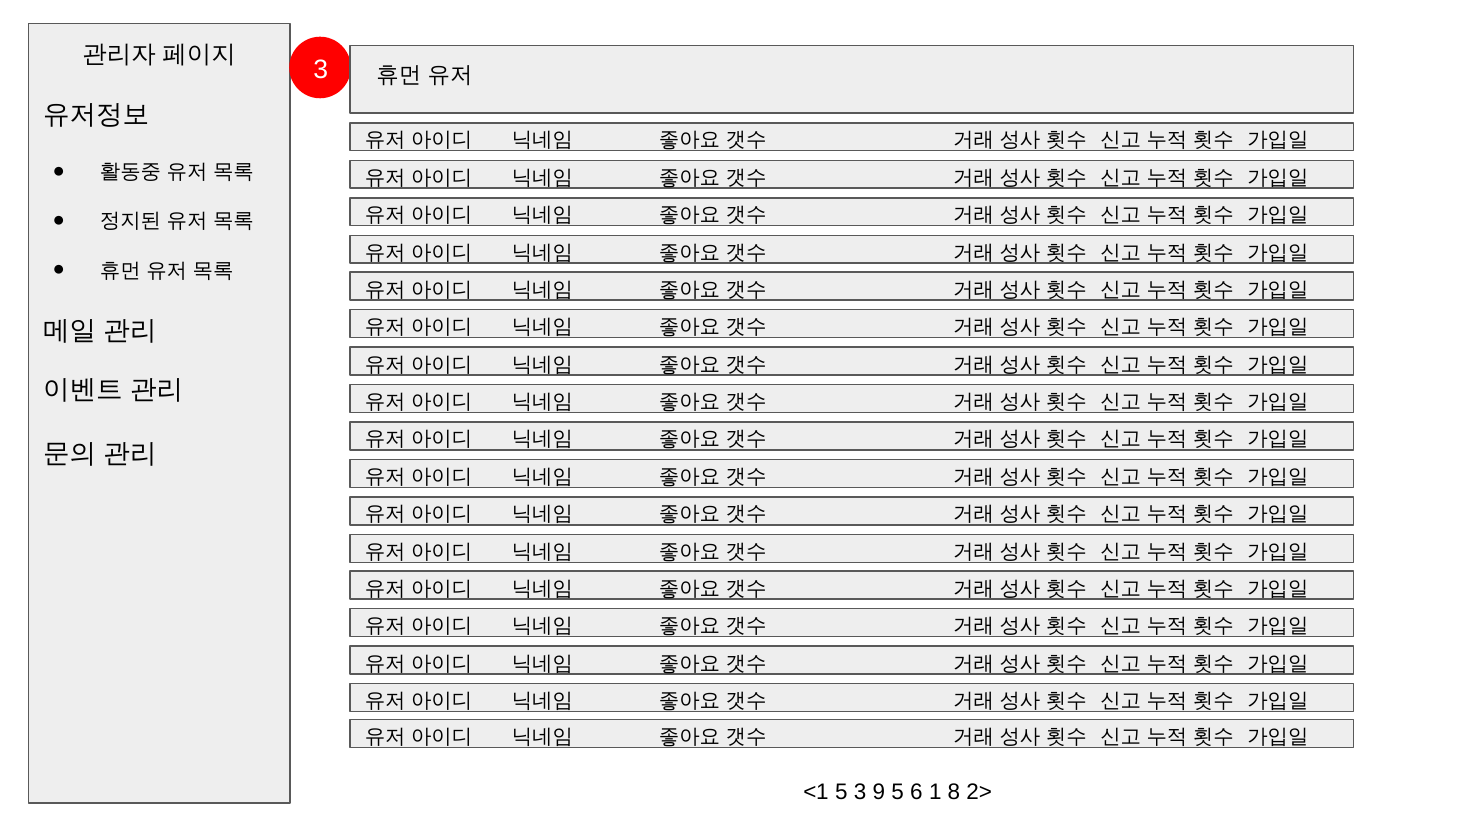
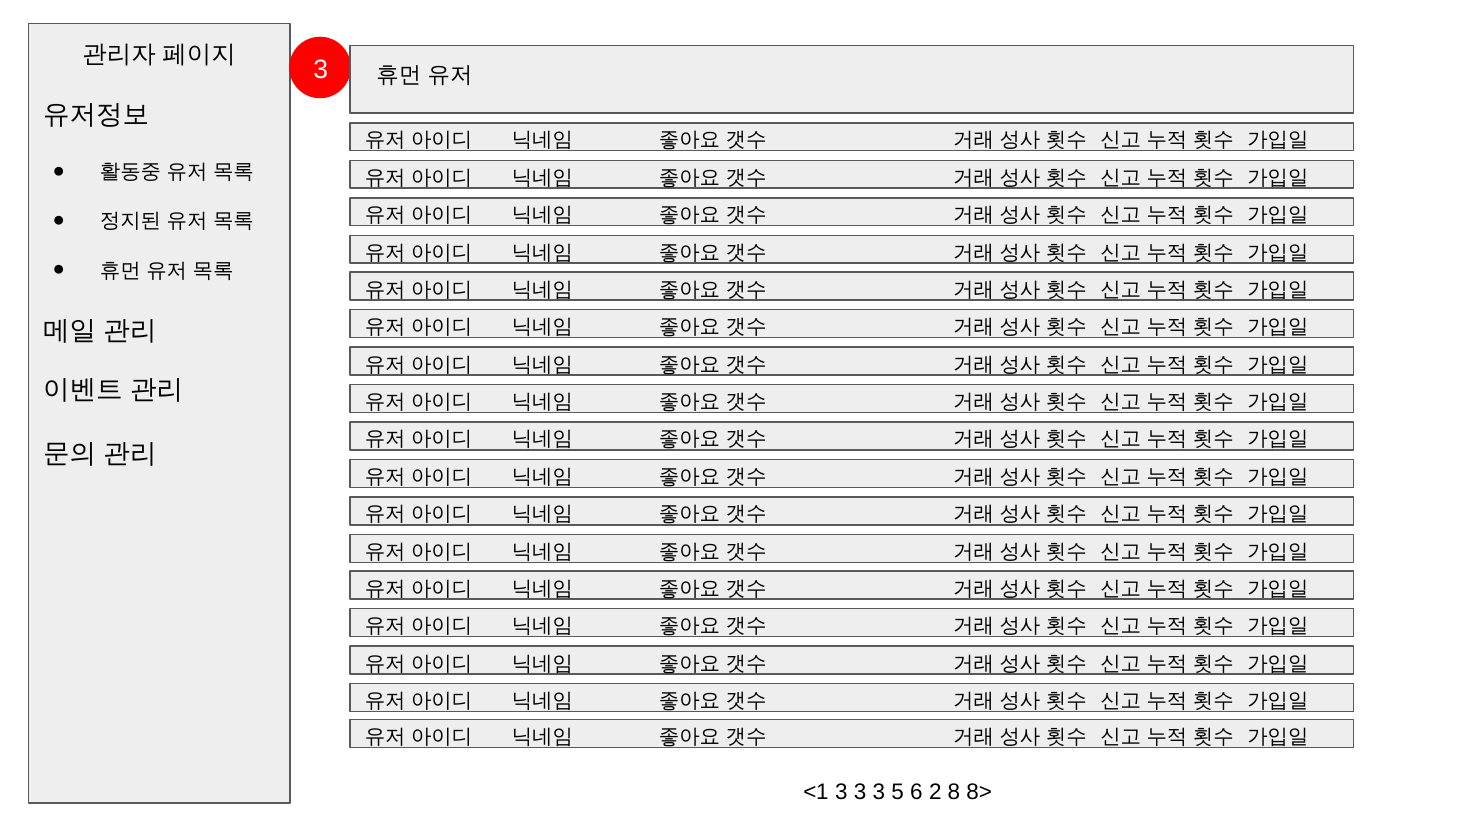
<1 5: 5 -> 3
9 at (879, 792): 9 -> 3
1: 1 -> 2
2>: 2> -> 8>
